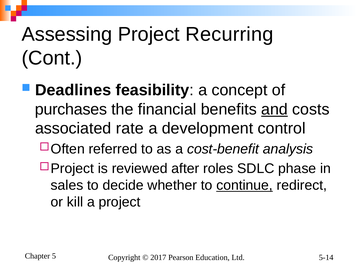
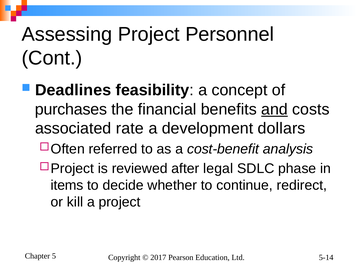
Recurring: Recurring -> Personnel
control: control -> dollars
roles: roles -> legal
sales: sales -> items
continue underline: present -> none
